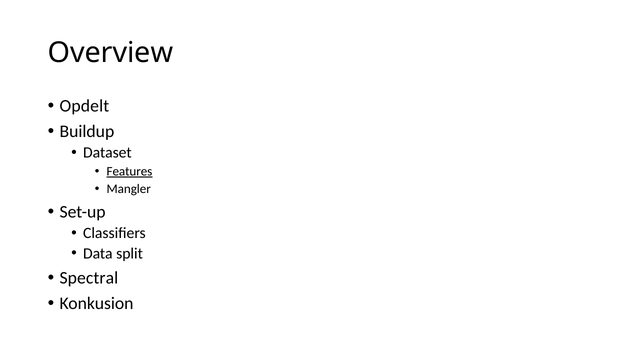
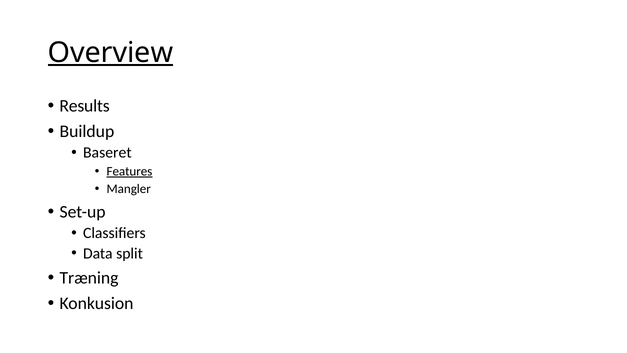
Overview underline: none -> present
Opdelt: Opdelt -> Results
Dataset: Dataset -> Baseret
Spectral: Spectral -> Træning
